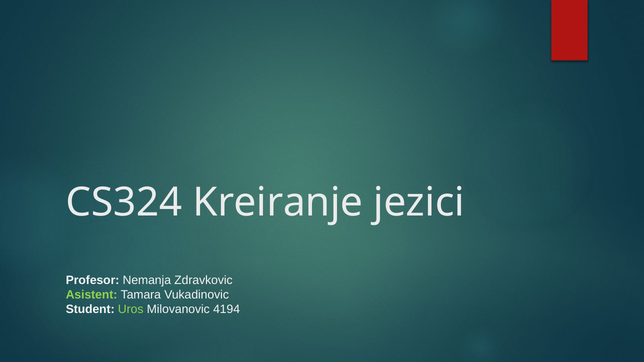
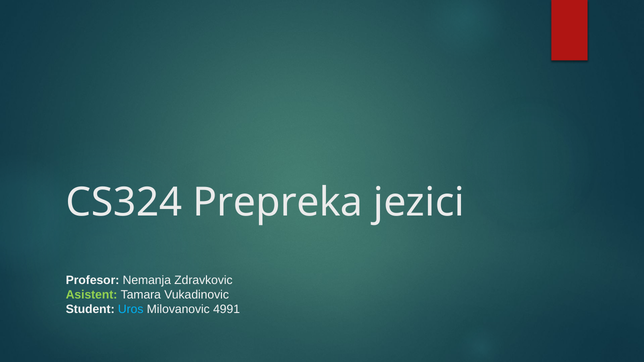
Kreiranje: Kreiranje -> Prepreka
Uros colour: light green -> light blue
4194: 4194 -> 4991
